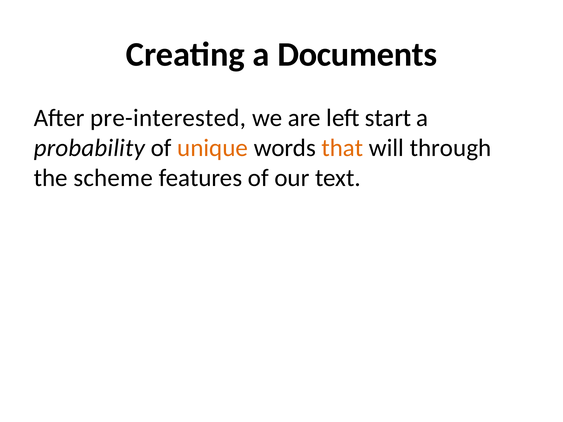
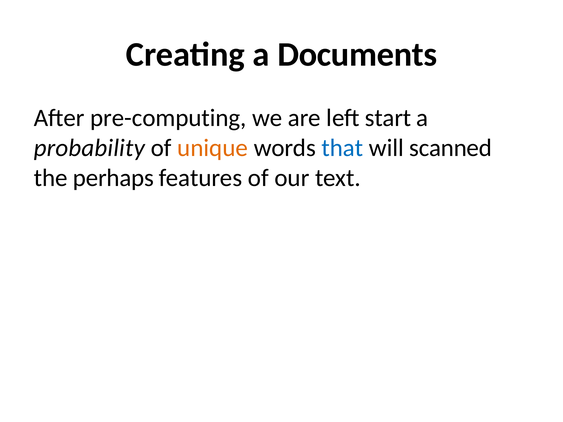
pre-interested: pre-interested -> pre-computing
that colour: orange -> blue
through: through -> scanned
scheme: scheme -> perhaps
